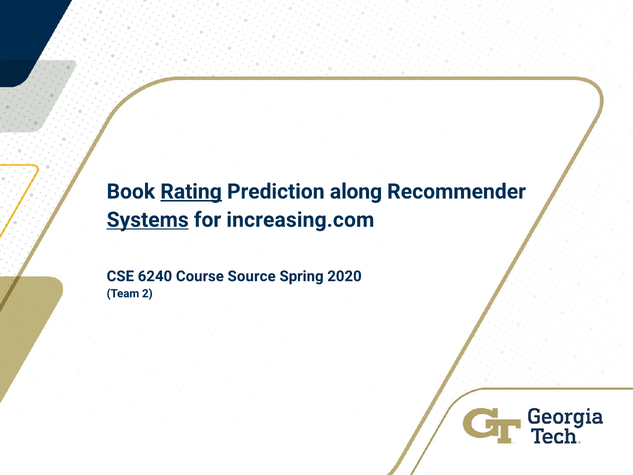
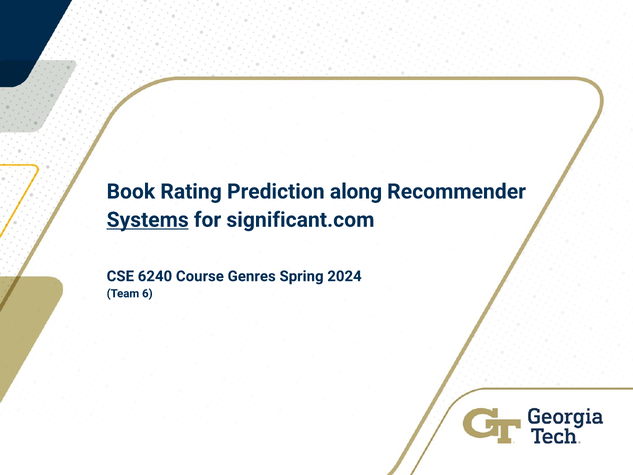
Rating underline: present -> none
increasing.com: increasing.com -> significant.com
Source: Source -> Genres
2020: 2020 -> 2024
2: 2 -> 6
